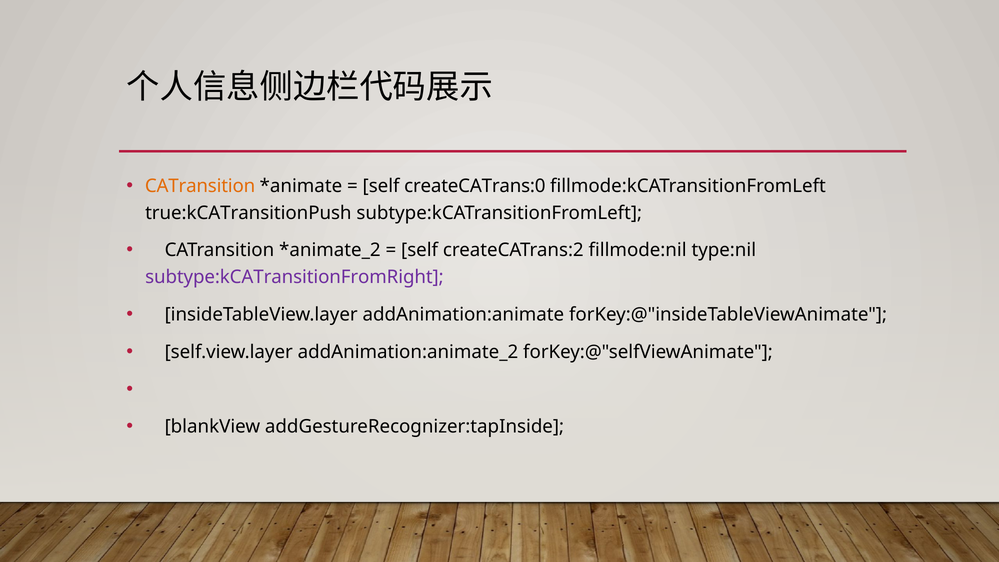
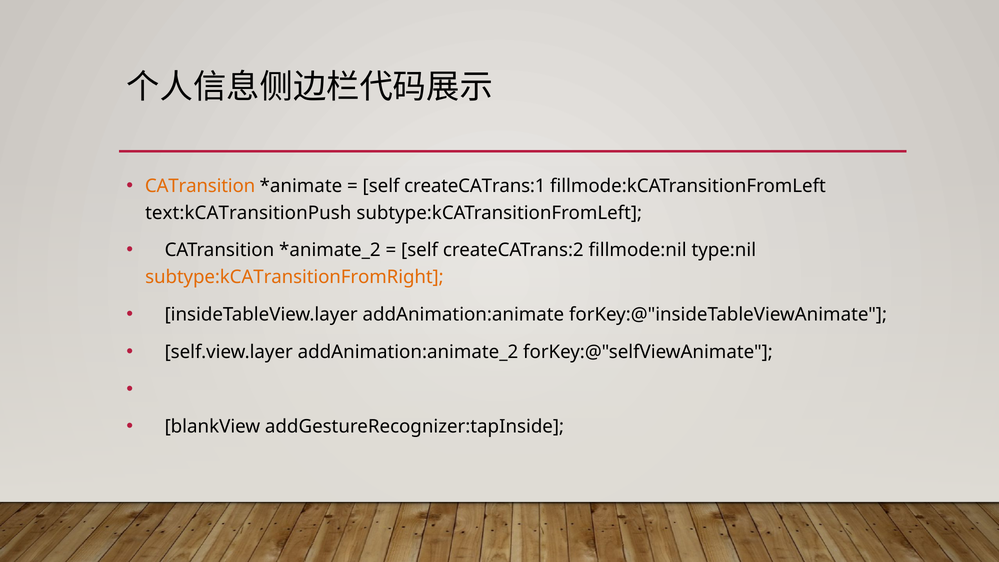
createCATrans:0: createCATrans:0 -> createCATrans:1
true:kCATransitionPush: true:kCATransitionPush -> text:kCATransitionPush
subtype:kCATransitionFromRight colour: purple -> orange
